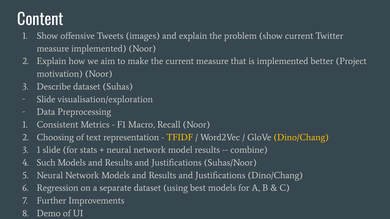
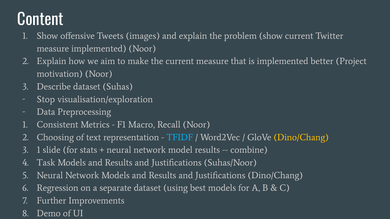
Slide at (46, 99): Slide -> Stop
TFIDF colour: yellow -> light blue
Such: Such -> Task
